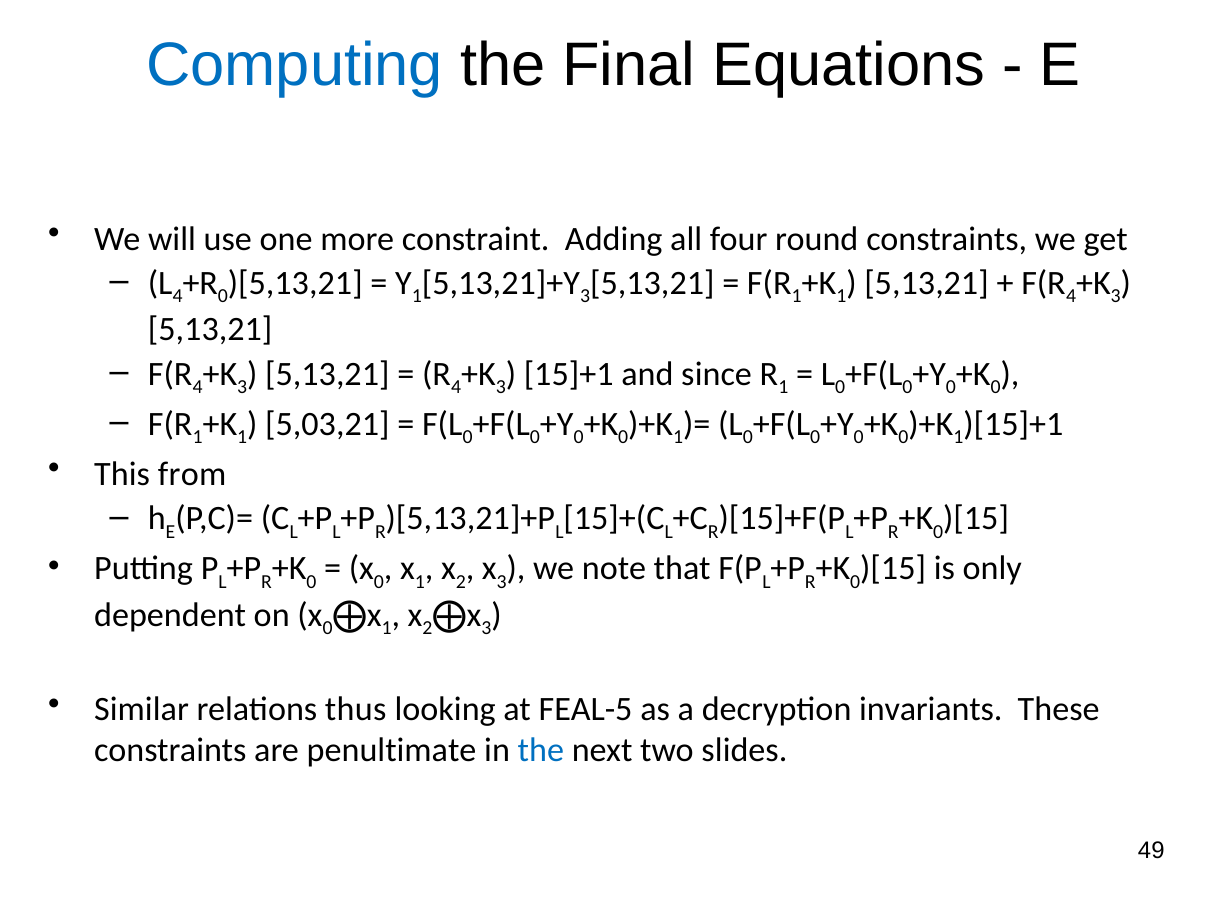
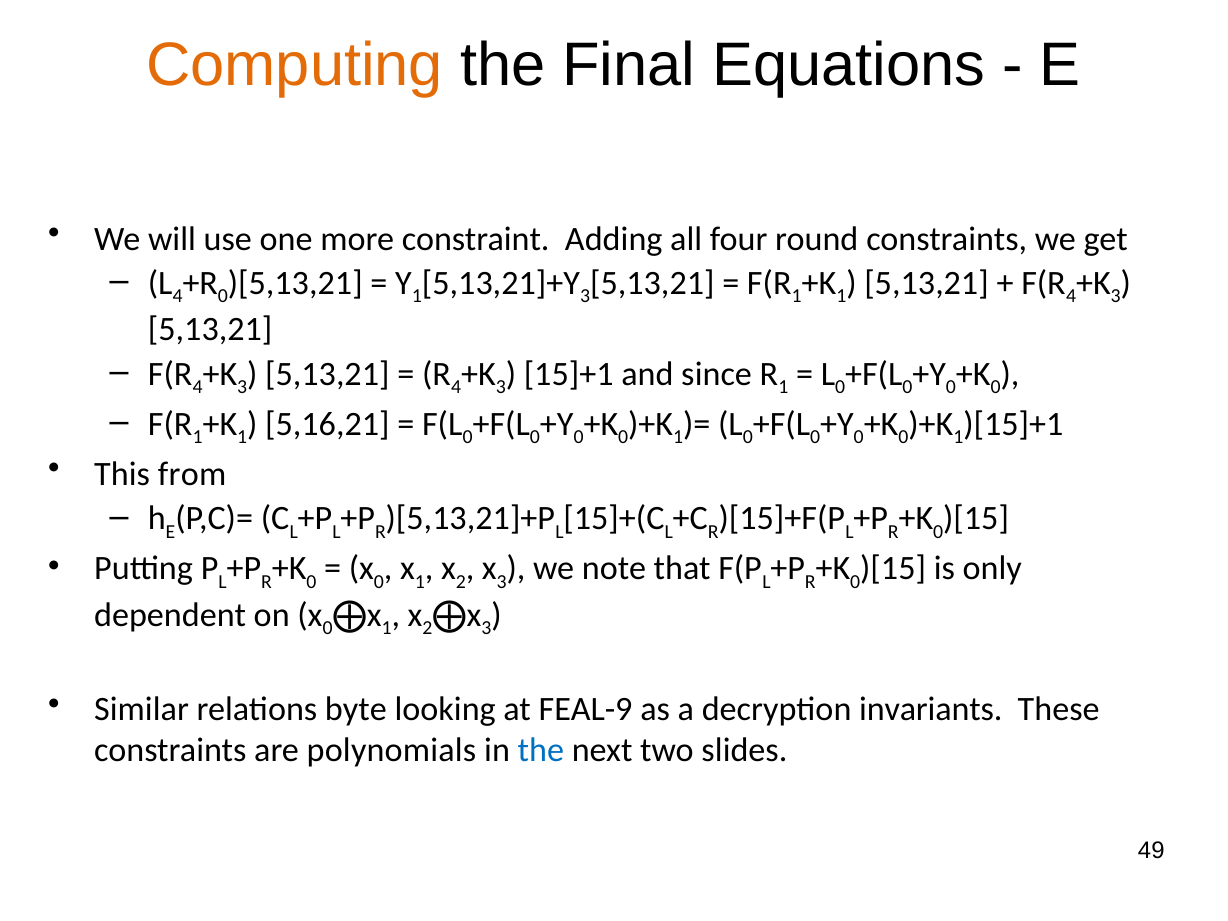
Computing colour: blue -> orange
5,03,21: 5,03,21 -> 5,16,21
thus: thus -> byte
FEAL-5: FEAL-5 -> FEAL-9
penultimate: penultimate -> polynomials
